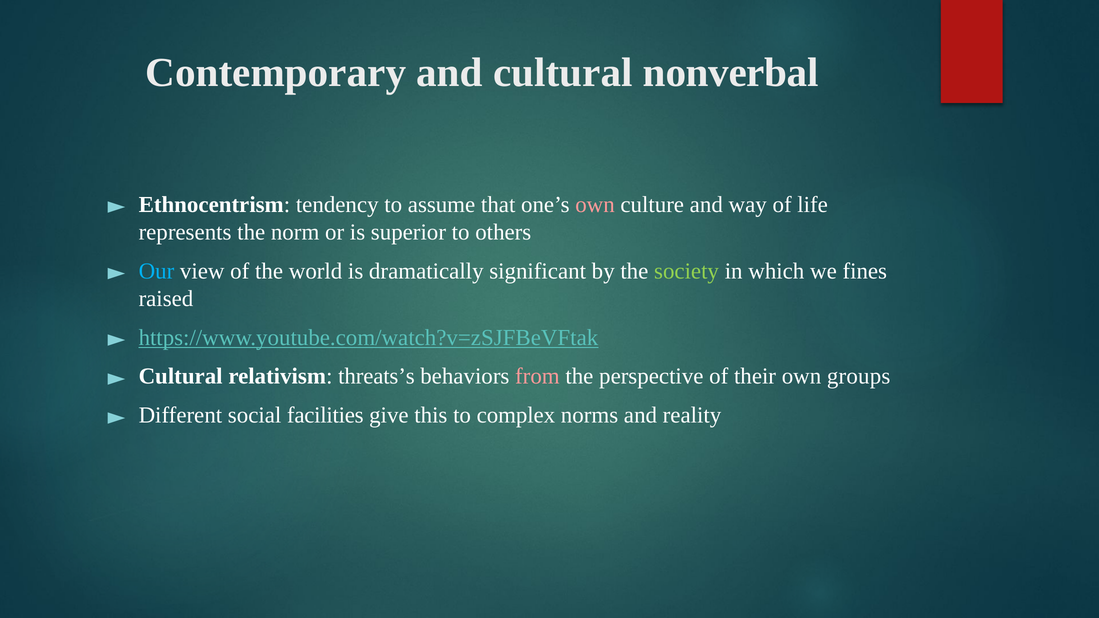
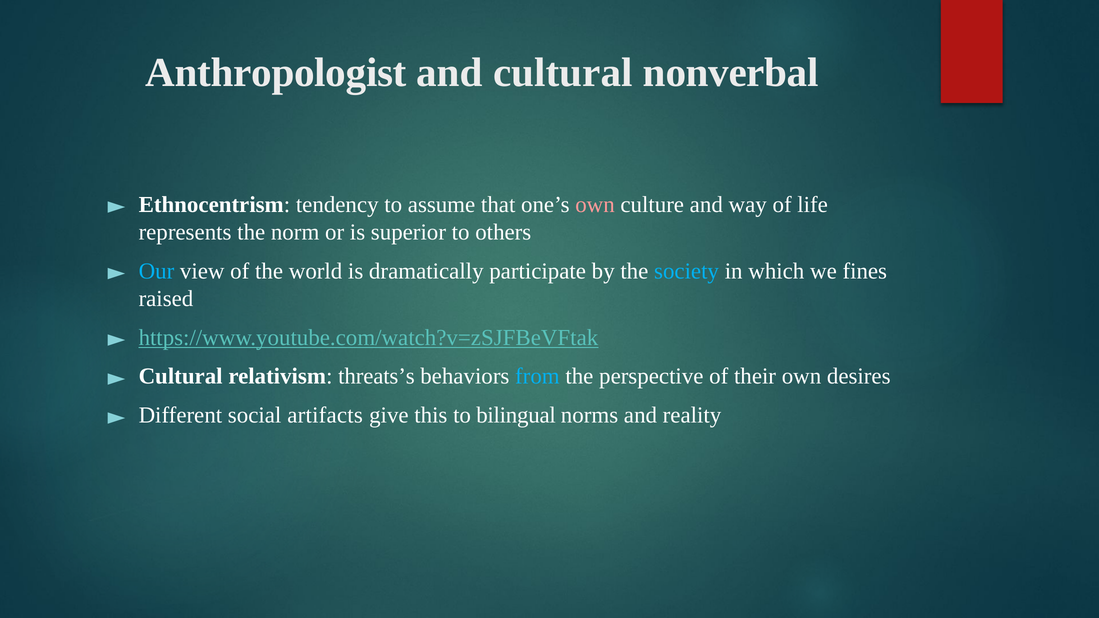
Contemporary: Contemporary -> Anthropologist
significant: significant -> participate
society colour: light green -> light blue
from colour: pink -> light blue
groups: groups -> desires
facilities: facilities -> artifacts
complex: complex -> bilingual
